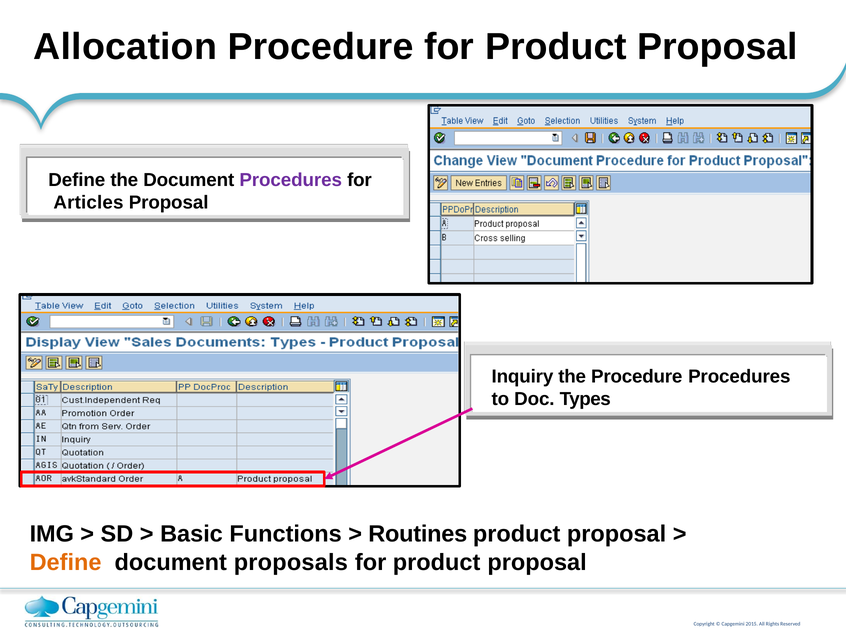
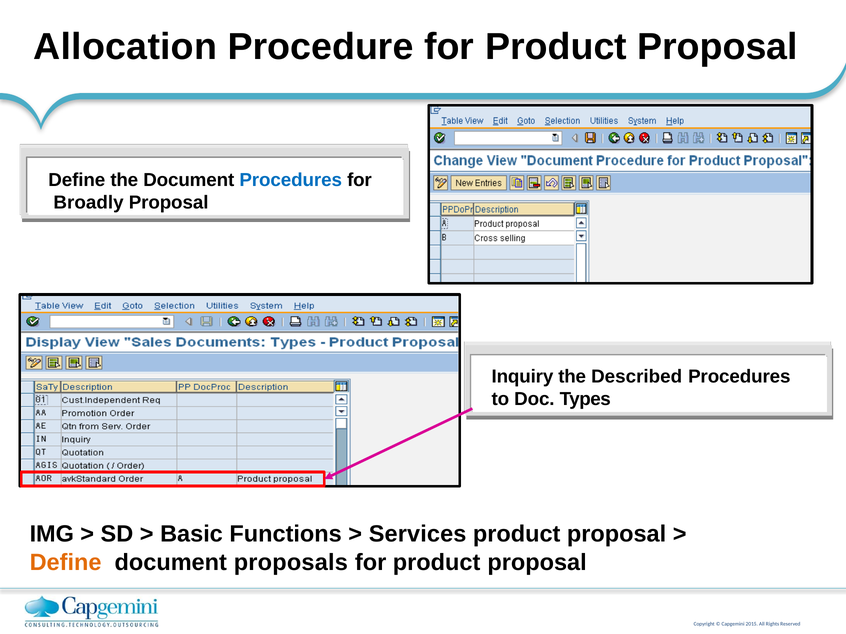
Procedures at (291, 180) colour: purple -> blue
Articles: Articles -> Broadly
the Procedure: Procedure -> Described
Routines: Routines -> Services
